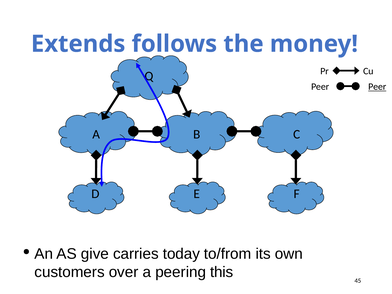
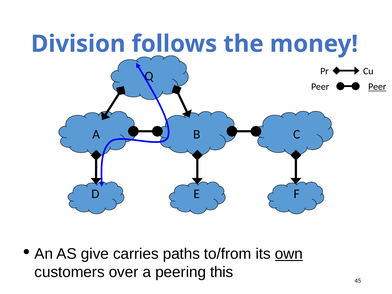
Extends: Extends -> Division
today: today -> paths
own underline: none -> present
